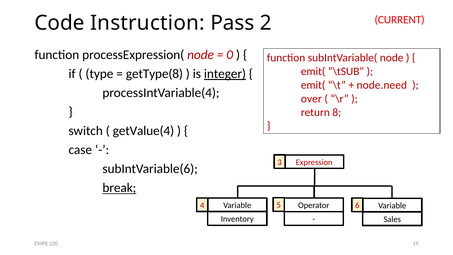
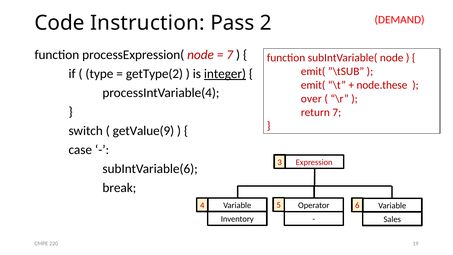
CURRENT: CURRENT -> DEMAND
0 at (230, 55): 0 -> 7
getType(8: getType(8 -> getType(2
node.need: node.need -> node.these
return 8: 8 -> 7
getValue(4: getValue(4 -> getValue(9
break underline: present -> none
